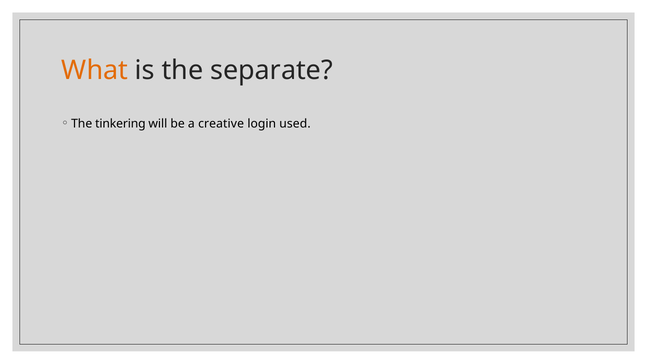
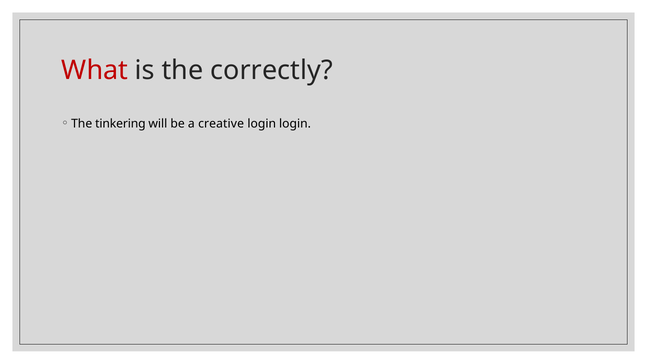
What colour: orange -> red
separate: separate -> correctly
login used: used -> login
